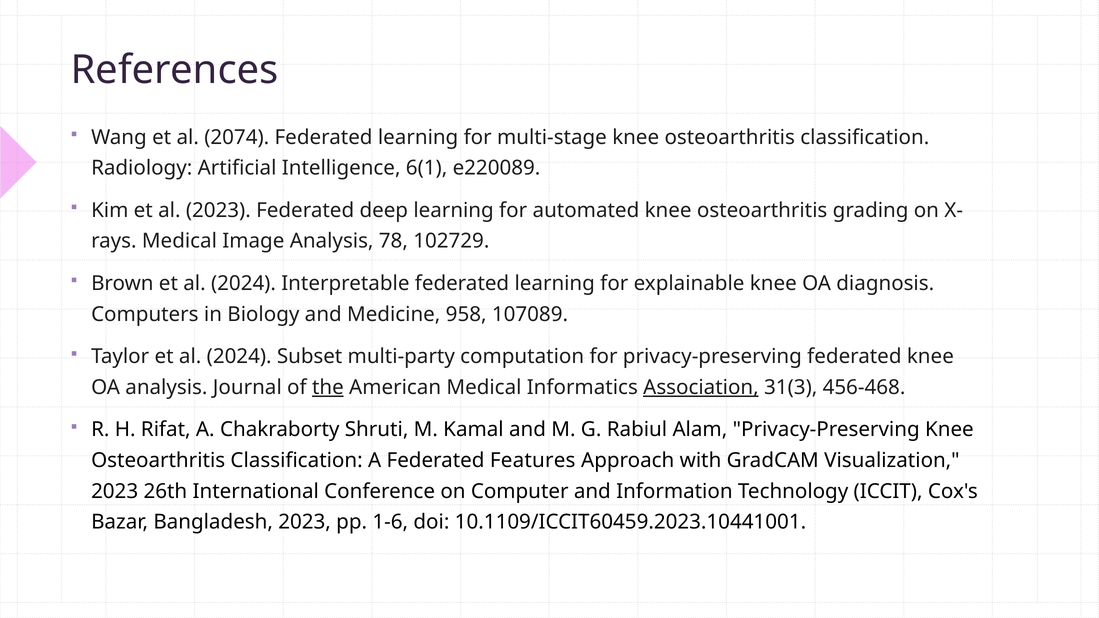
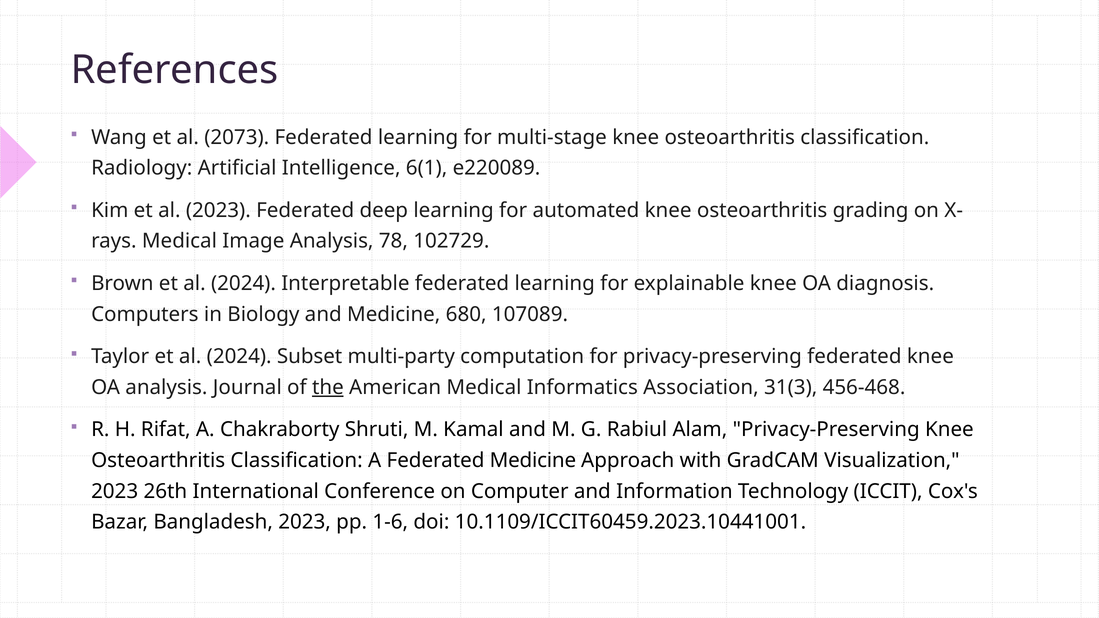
2074: 2074 -> 2073
958: 958 -> 680
Association underline: present -> none
Federated Features: Features -> Medicine
